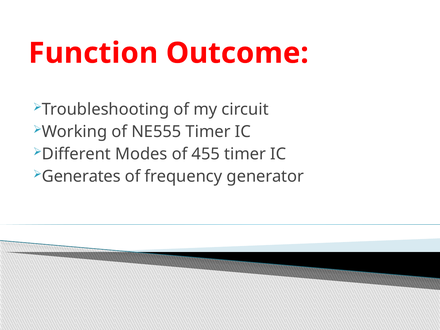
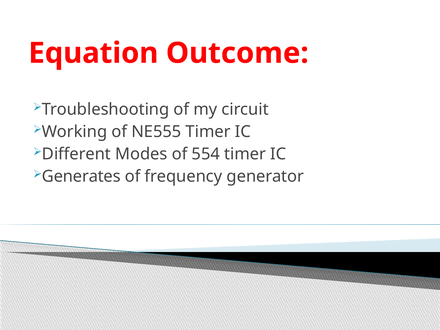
Function: Function -> Equation
455: 455 -> 554
